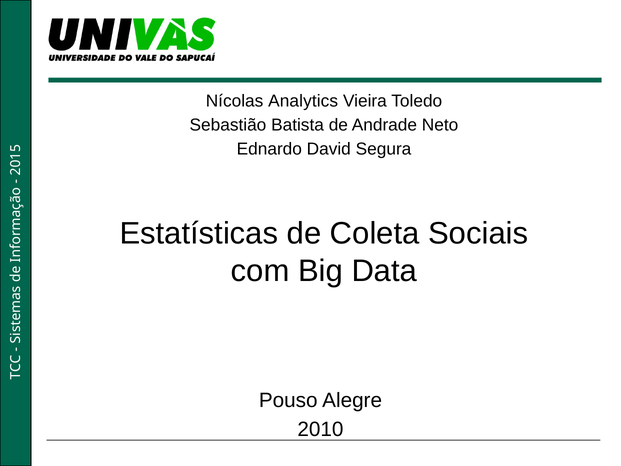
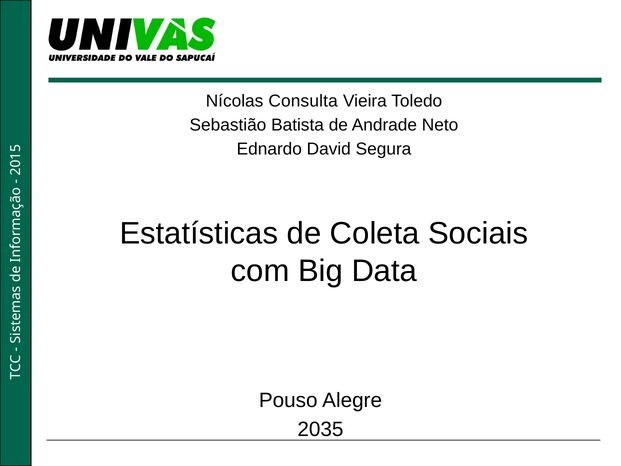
Analytics: Analytics -> Consulta
2010: 2010 -> 2035
